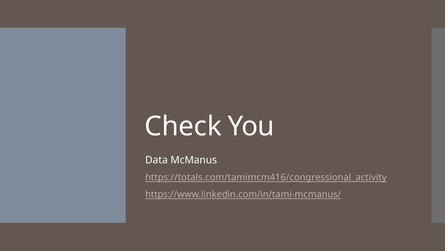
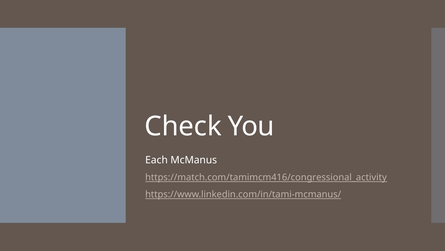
Data: Data -> Each
https://totals.com/tamimcm416/congressional_activity: https://totals.com/tamimcm416/congressional_activity -> https://match.com/tamimcm416/congressional_activity
